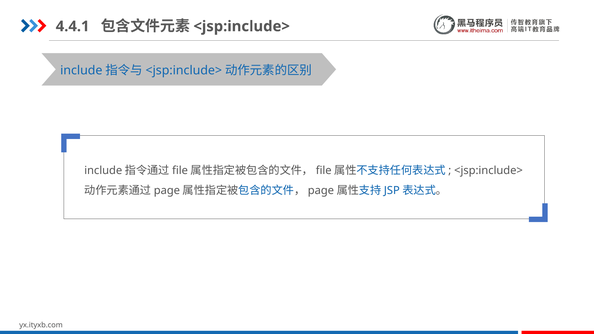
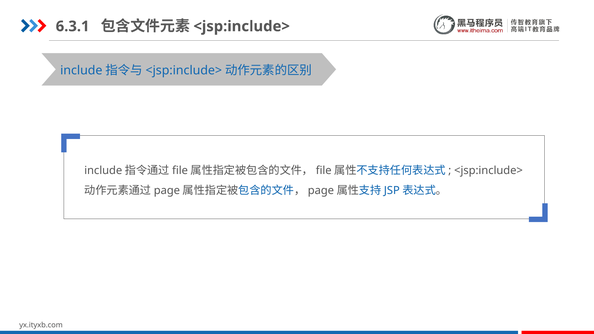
4.4.1: 4.4.1 -> 6.3.1
